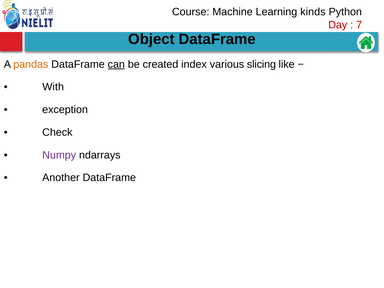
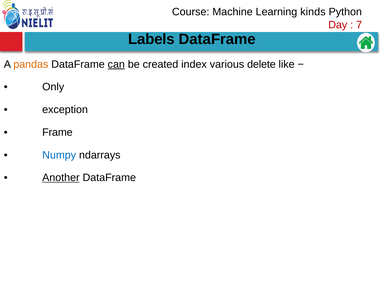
Object: Object -> Labels
slicing: slicing -> delete
With: With -> Only
Check: Check -> Frame
Numpy colour: purple -> blue
Another underline: none -> present
